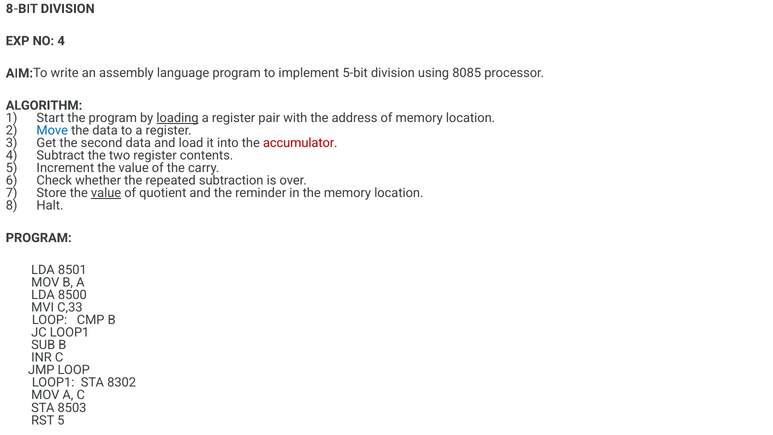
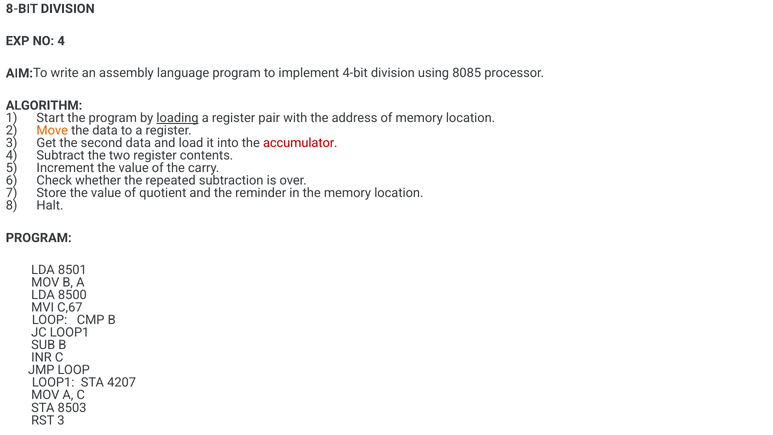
5-bit: 5-bit -> 4-bit
Move colour: blue -> orange
value at (106, 193) underline: present -> none
C,33: C,33 -> C,67
8302: 8302 -> 4207
RST 5: 5 -> 3
